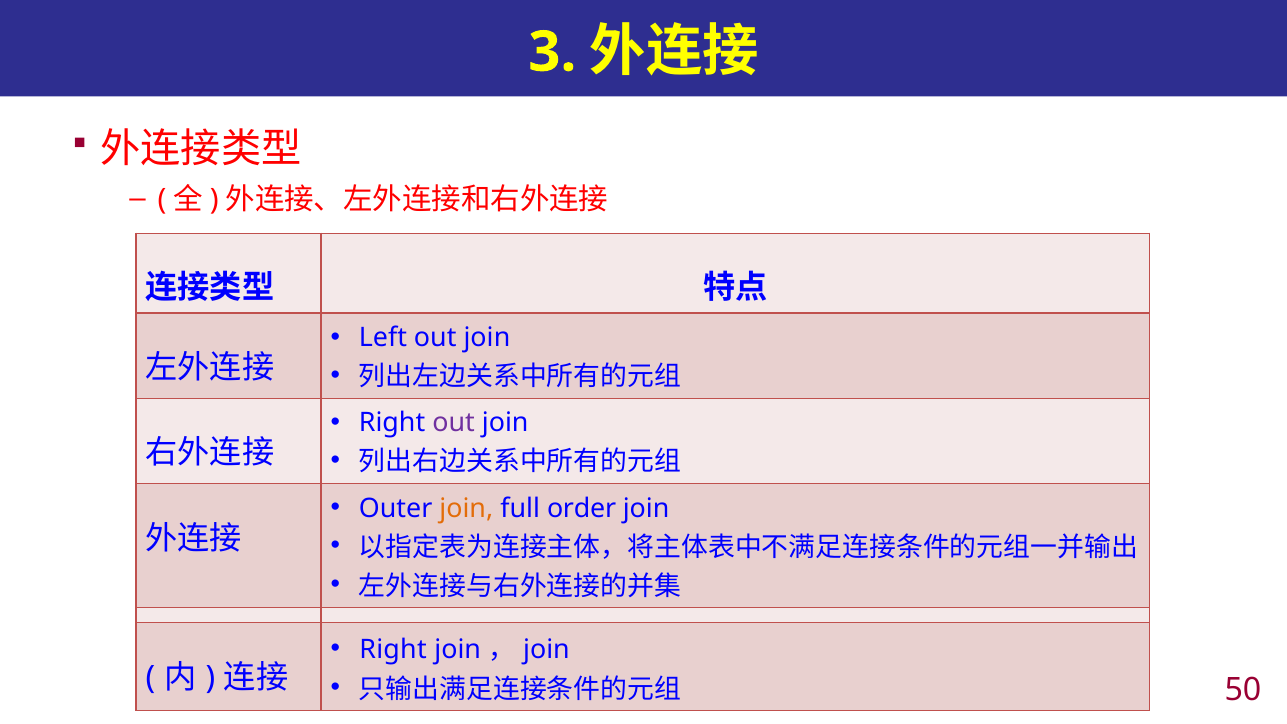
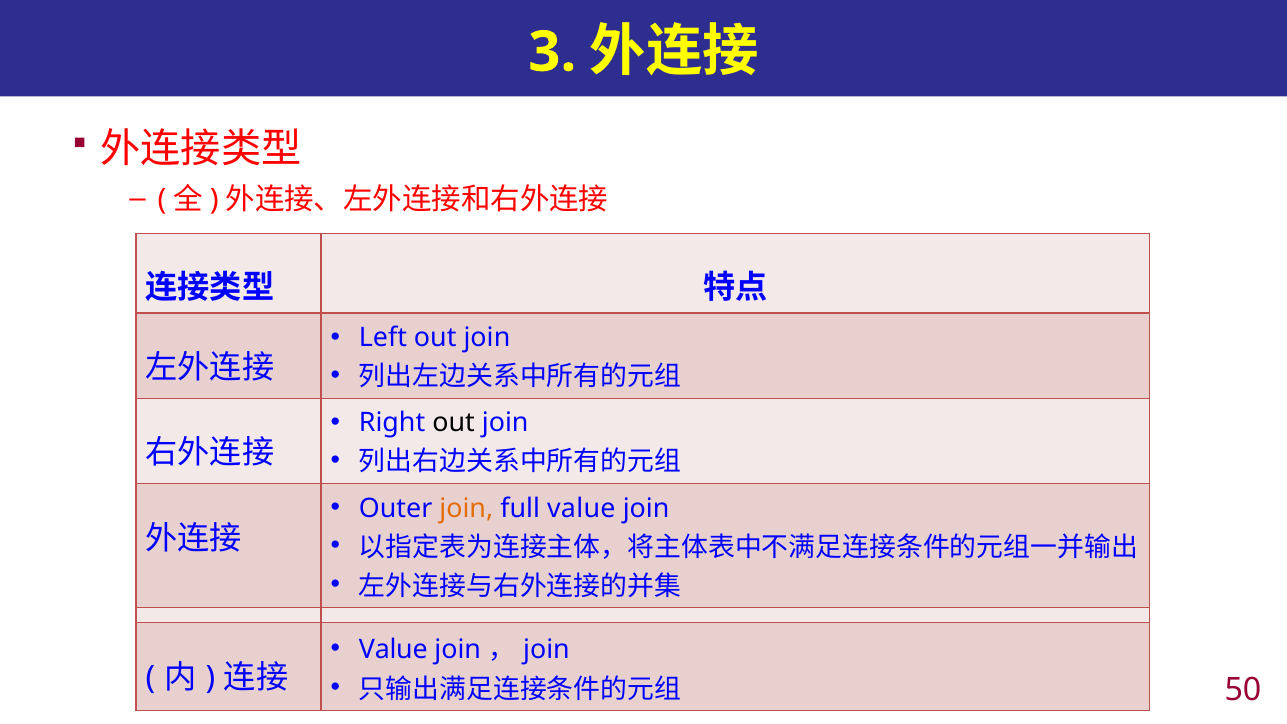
out at (454, 423) colour: purple -> black
full order: order -> value
Right at (393, 650): Right -> Value
